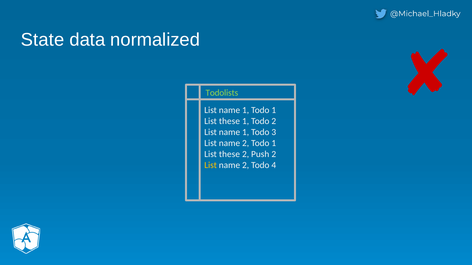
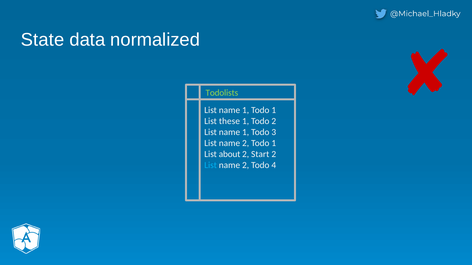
these at (229, 154): these -> about
Push: Push -> Start
List at (211, 165) colour: yellow -> light blue
